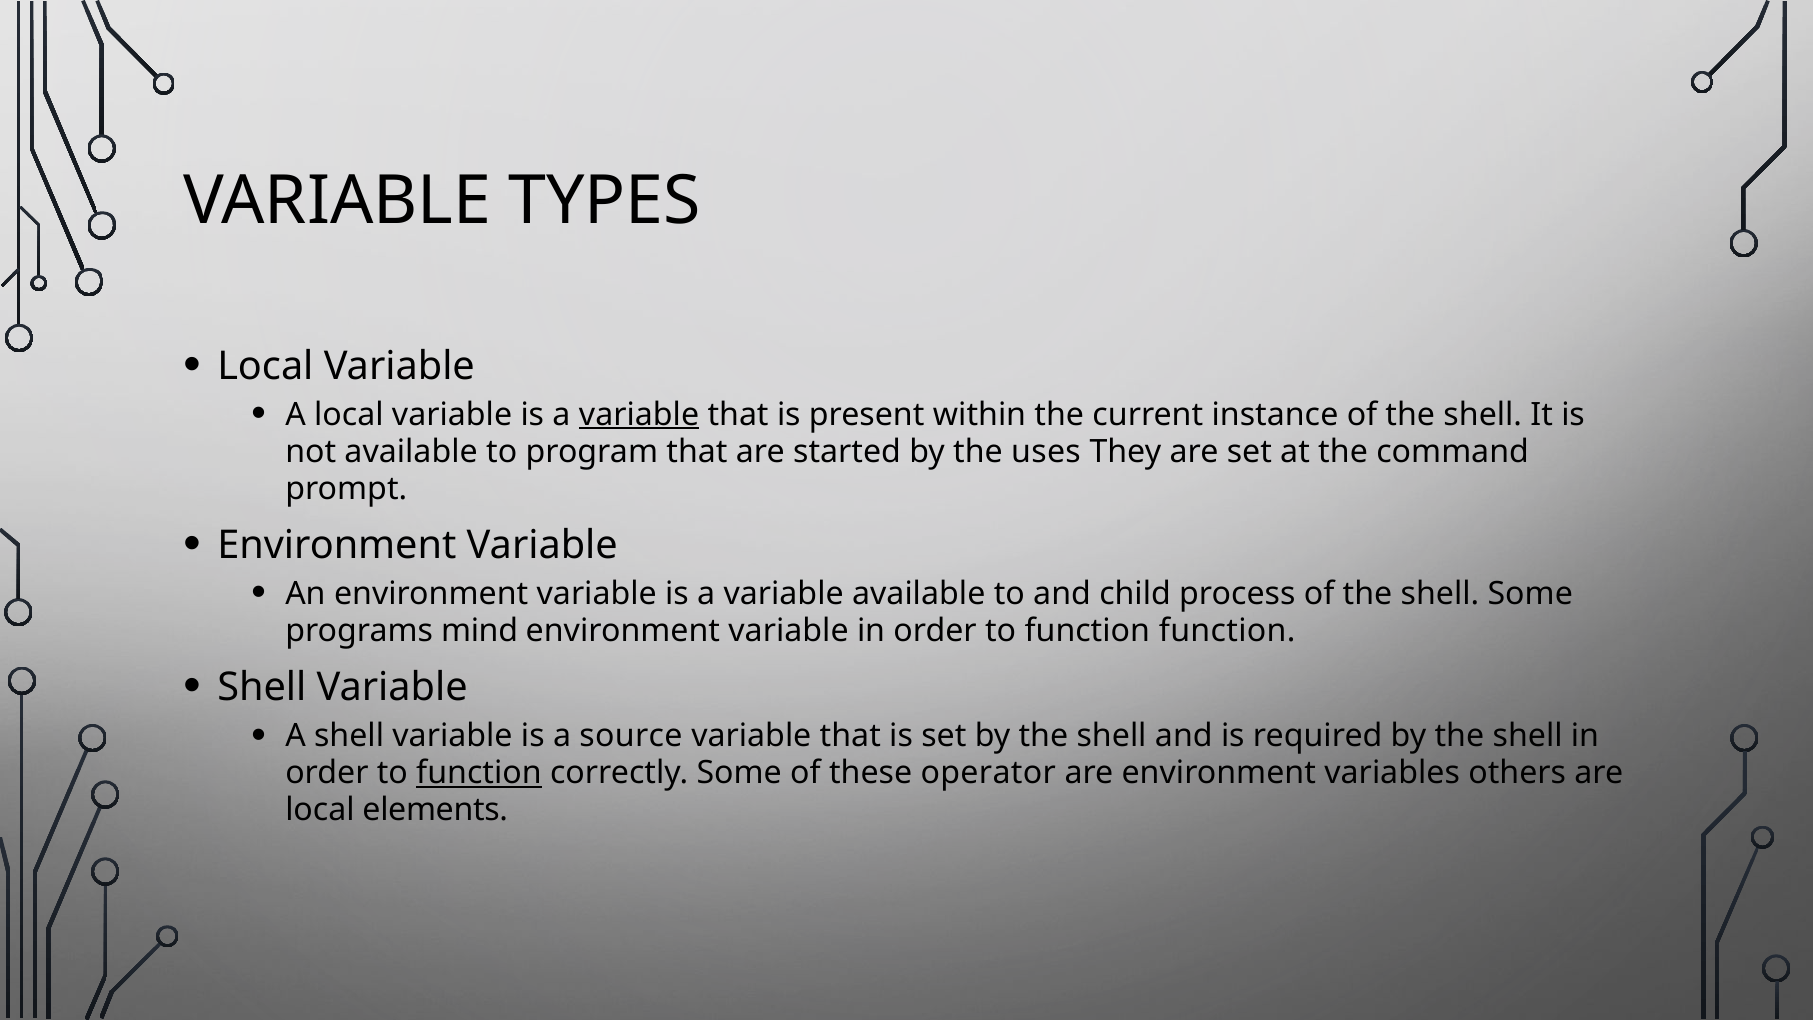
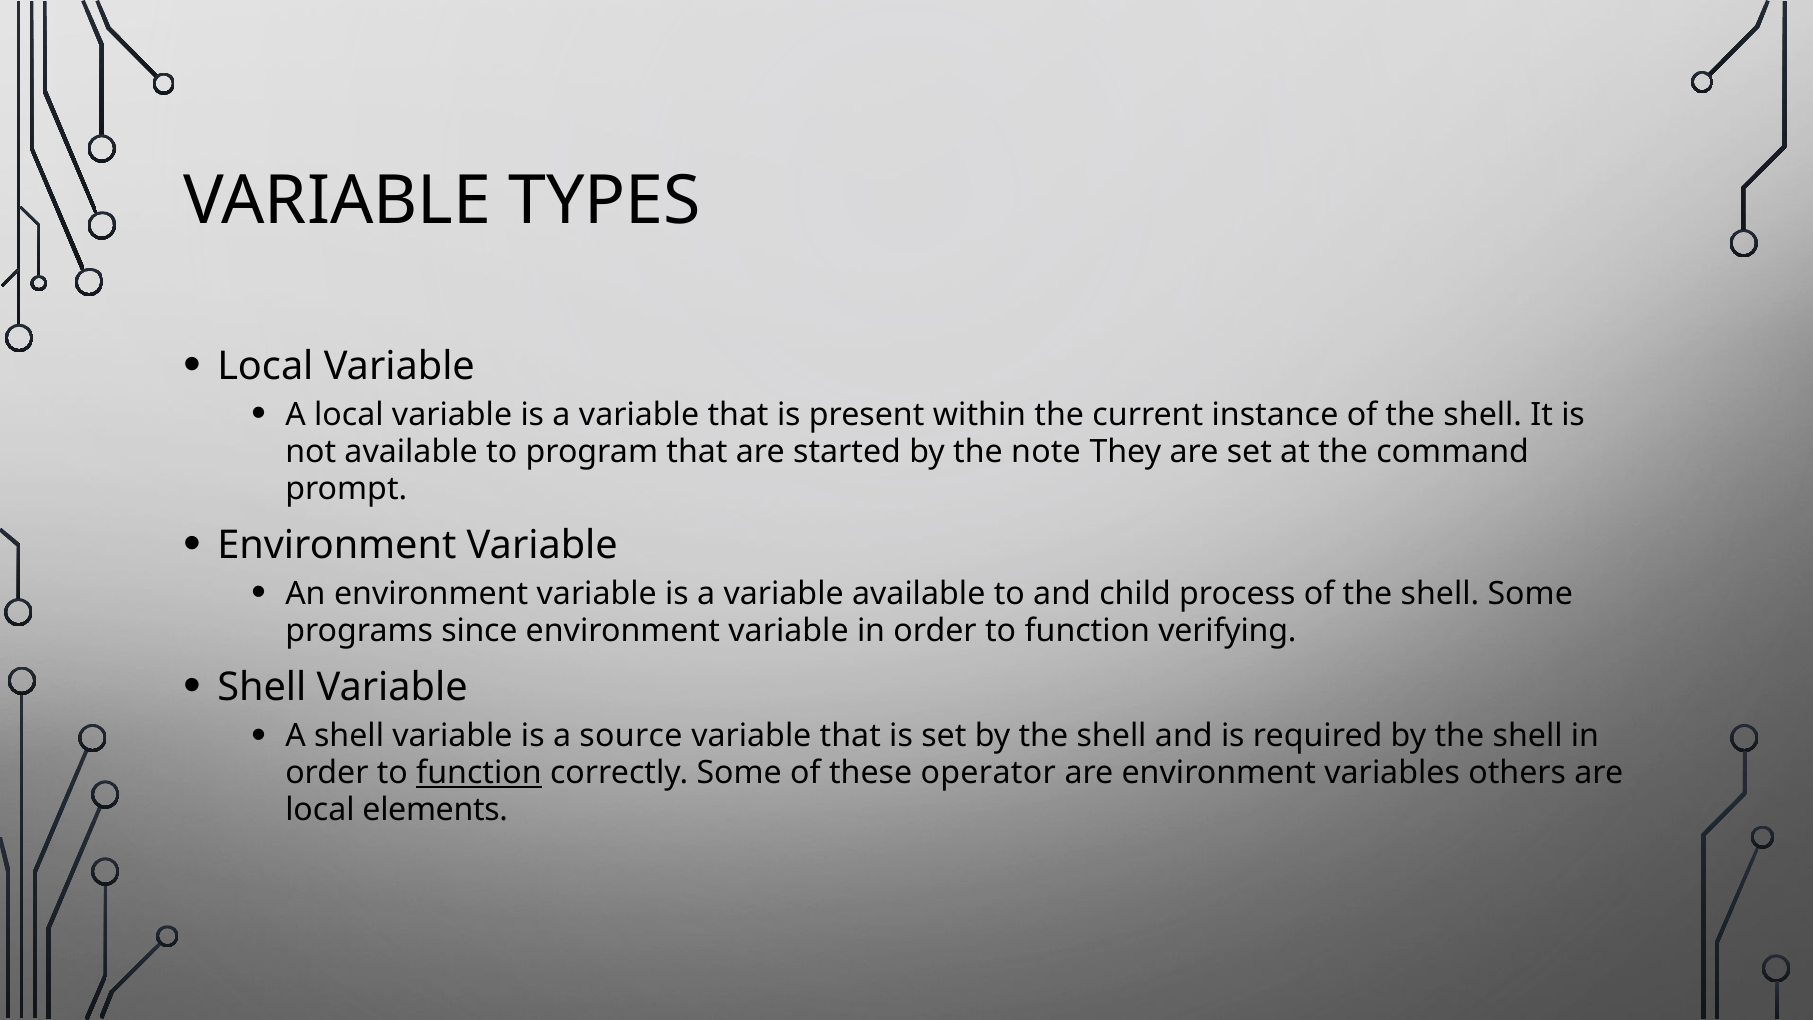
variable at (639, 414) underline: present -> none
uses: uses -> note
mind: mind -> since
function function: function -> verifying
